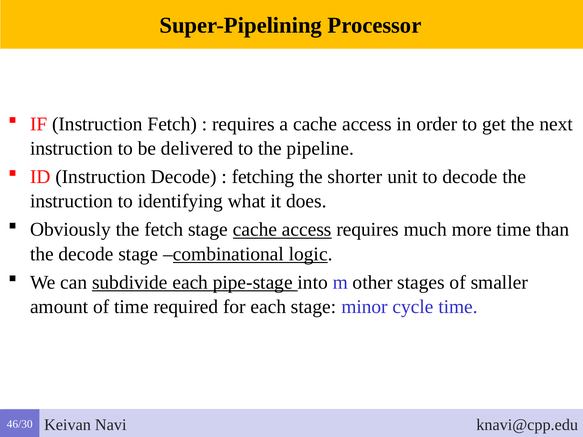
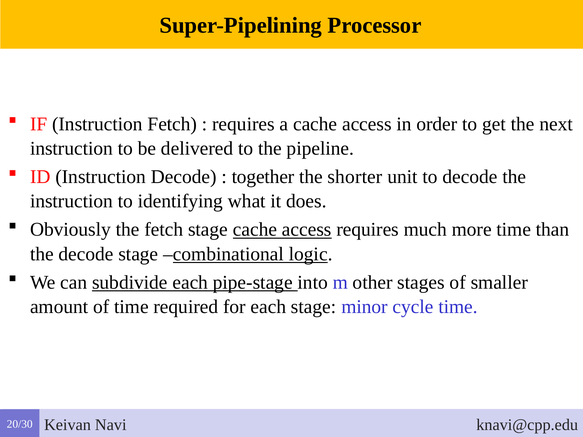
fetching: fetching -> together
46/30: 46/30 -> 20/30
